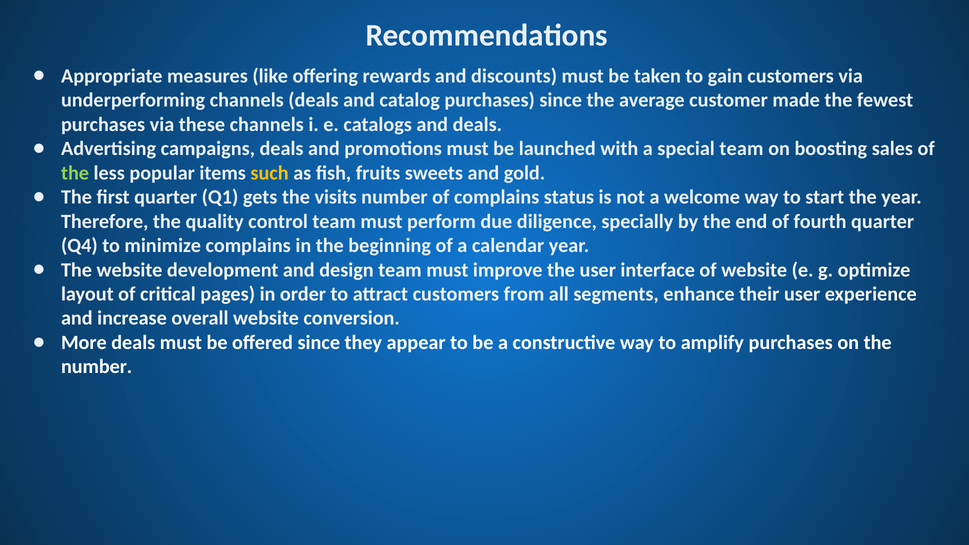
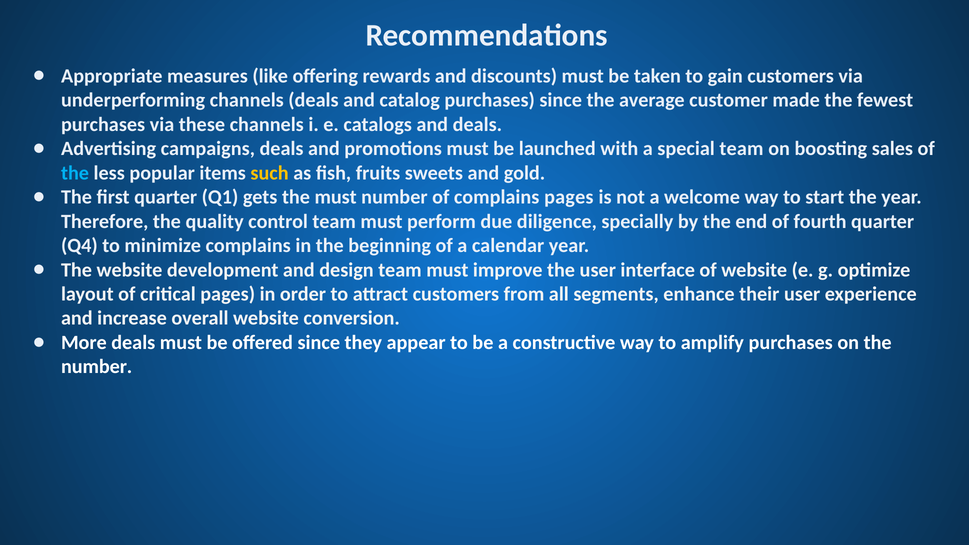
the at (75, 173) colour: light green -> light blue
the visits: visits -> must
complains status: status -> pages
